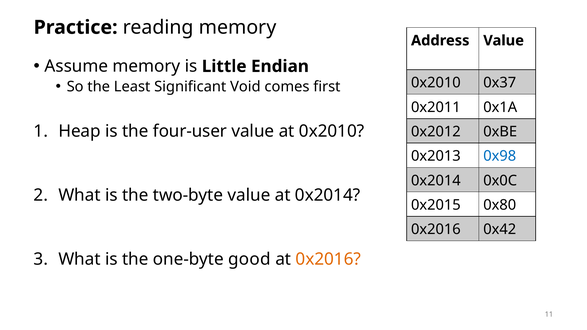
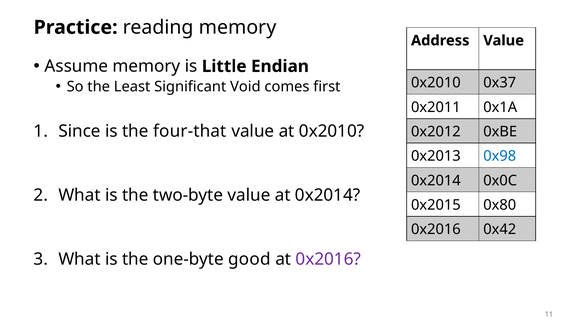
Heap: Heap -> Since
four-user: four-user -> four-that
0x2016 at (328, 259) colour: orange -> purple
